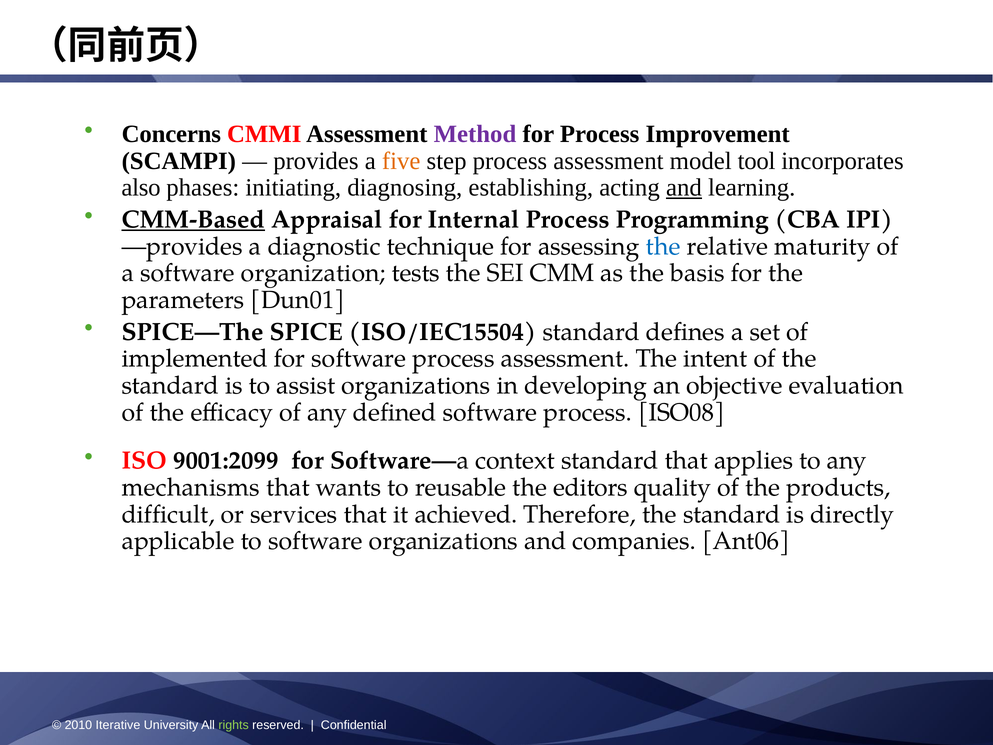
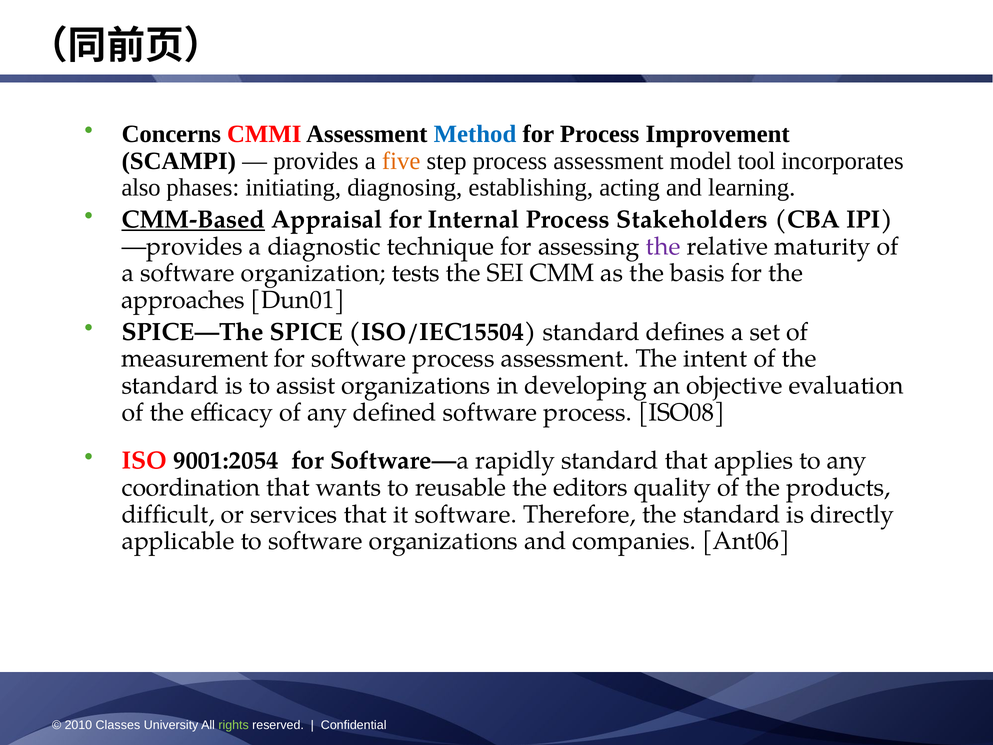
Method colour: purple -> blue
and at (684, 188) underline: present -> none
Programming: Programming -> Stakeholders
the at (663, 246) colour: blue -> purple
parameters: parameters -> approaches
implemented: implemented -> measurement
9001:2099: 9001:2099 -> 9001:2054
context: context -> rapidly
mechanisms: mechanisms -> coordination
it achieved: achieved -> software
Iterative: Iterative -> Classes
